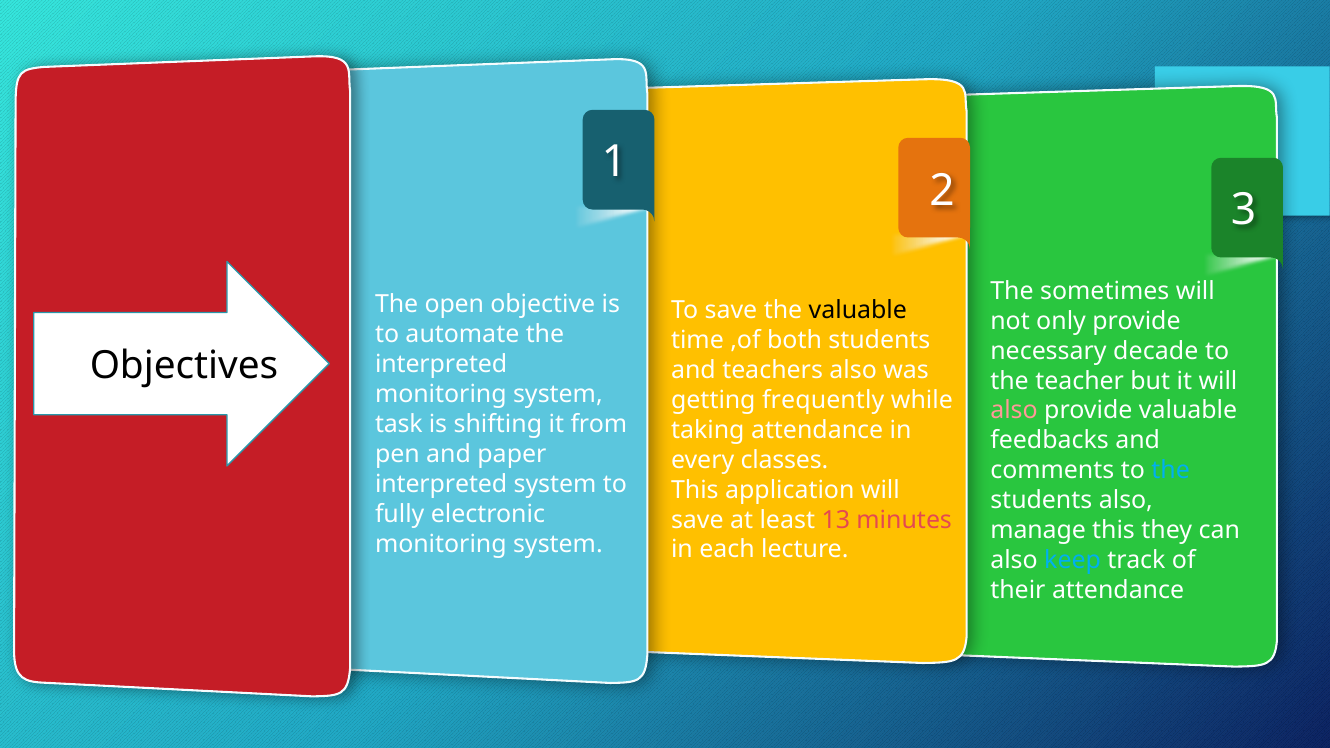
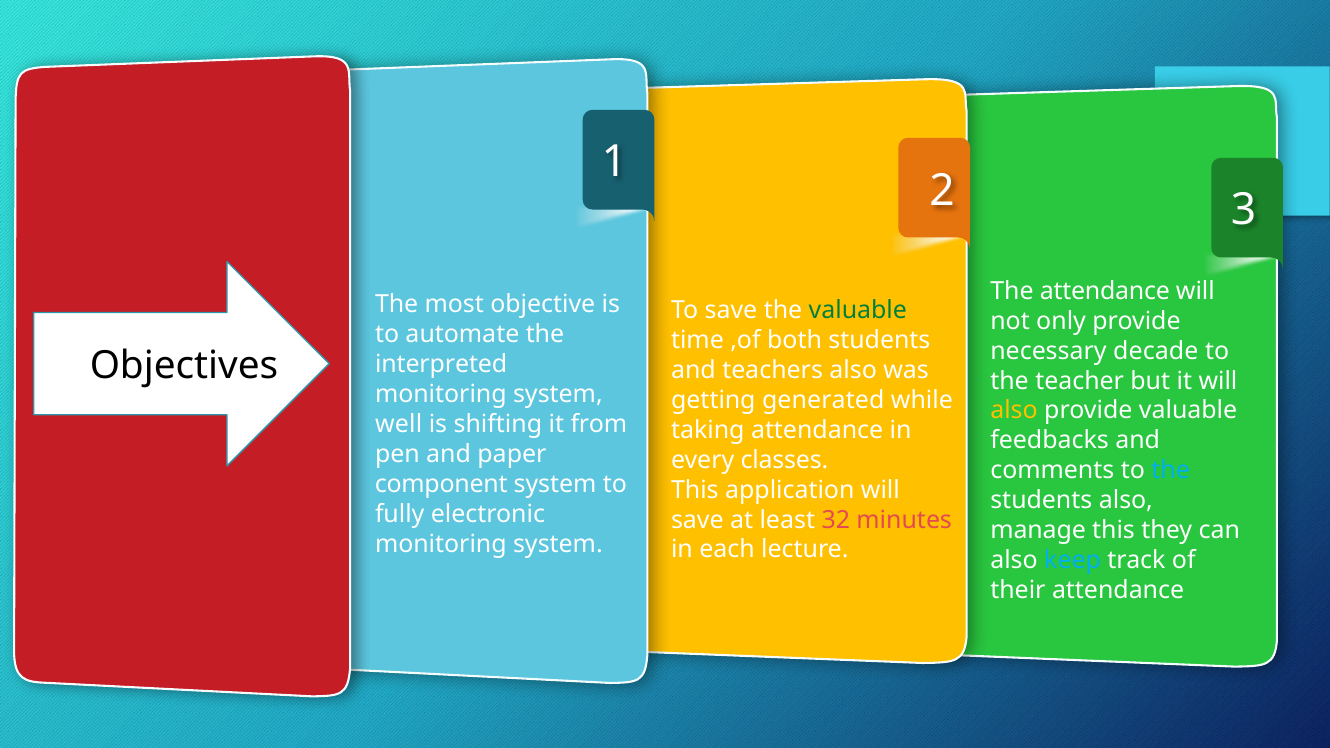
The sometimes: sometimes -> attendance
open: open -> most
valuable at (858, 310) colour: black -> green
frequently: frequently -> generated
also at (1014, 411) colour: pink -> yellow
task: task -> well
interpreted at (441, 484): interpreted -> component
13: 13 -> 32
